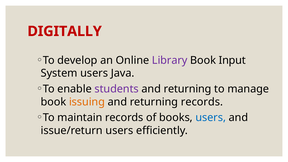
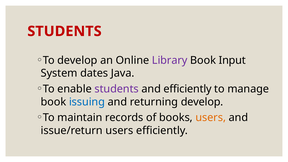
DIGITALLY at (65, 31): DIGITALLY -> STUDENTS
System users: users -> dates
returning at (188, 89): returning -> efficiently
issuing colour: orange -> blue
returning records: records -> develop
users at (211, 118) colour: blue -> orange
